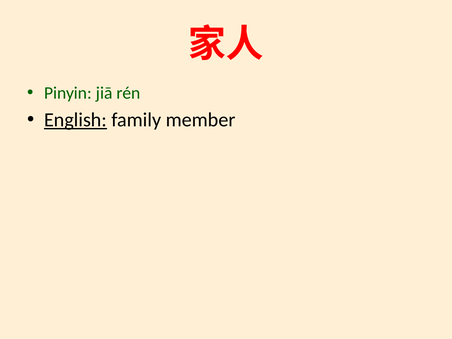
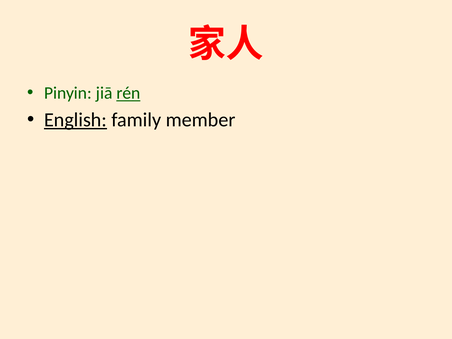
rén underline: none -> present
